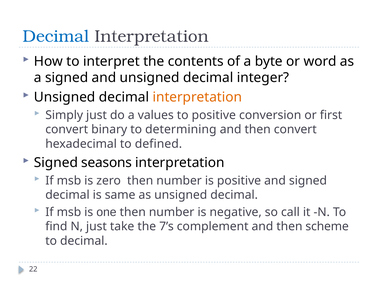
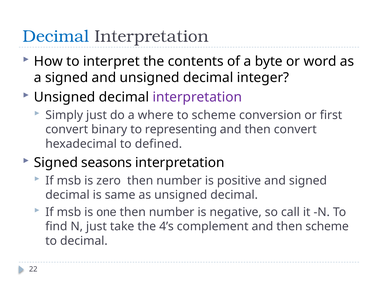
interpretation at (197, 97) colour: orange -> purple
values: values -> where
to positive: positive -> scheme
determining: determining -> representing
7’s: 7’s -> 4’s
